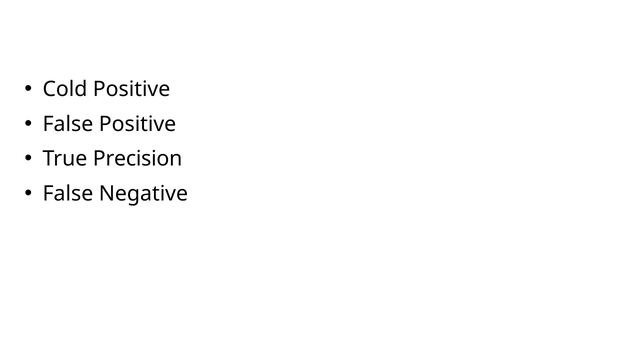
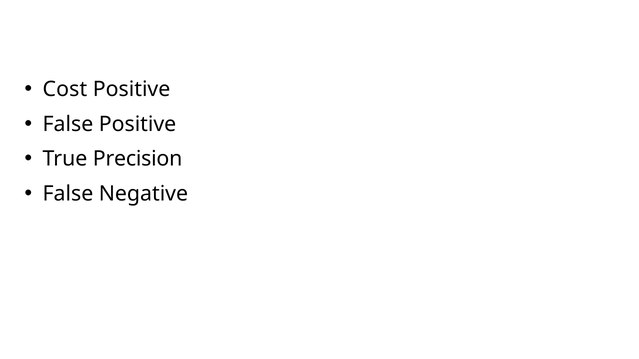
Cold: Cold -> Cost
